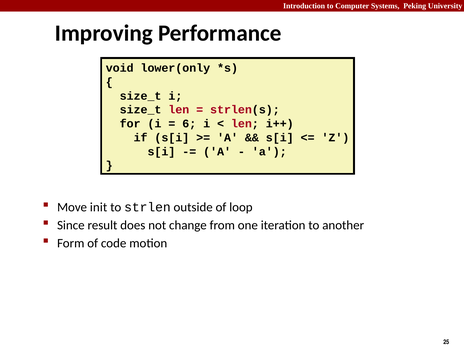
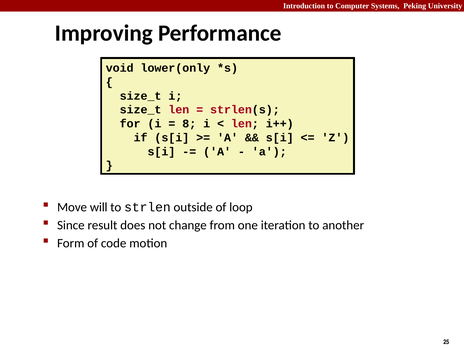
6: 6 -> 8
init: init -> will
